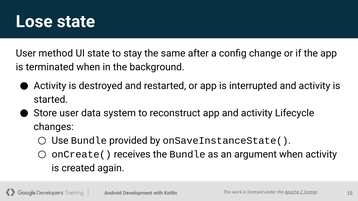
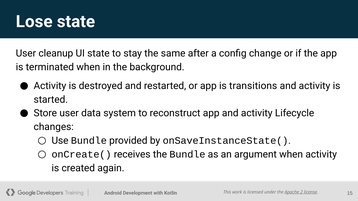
method: method -> cleanup
interrupted: interrupted -> transitions
